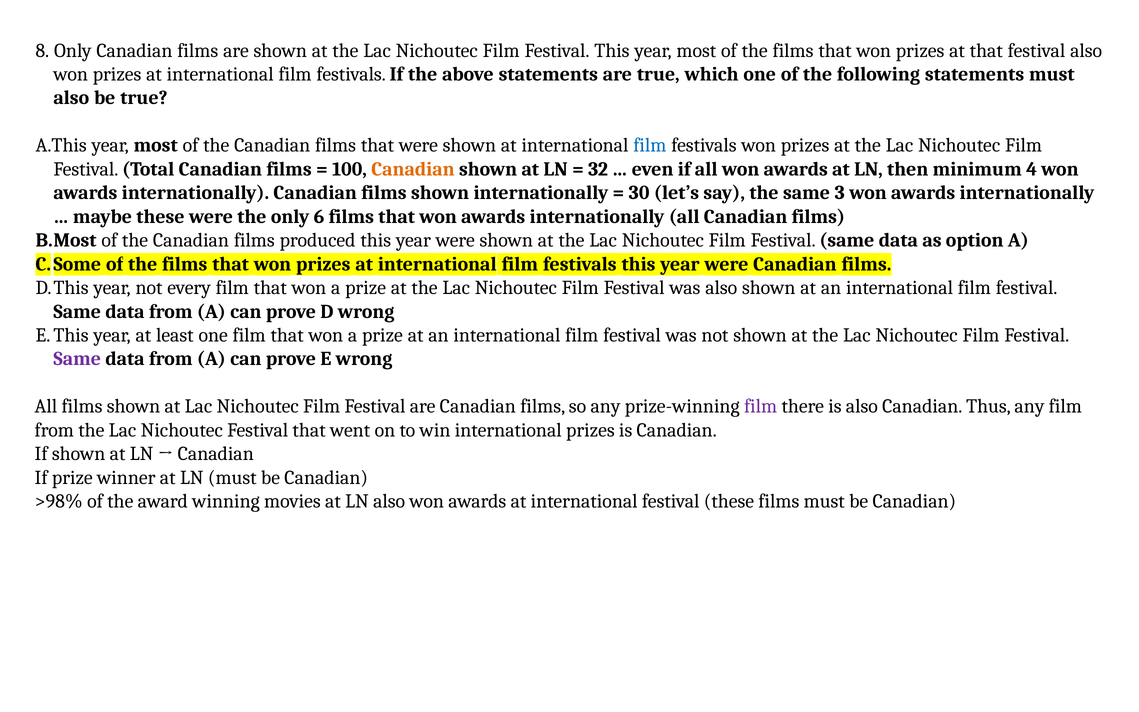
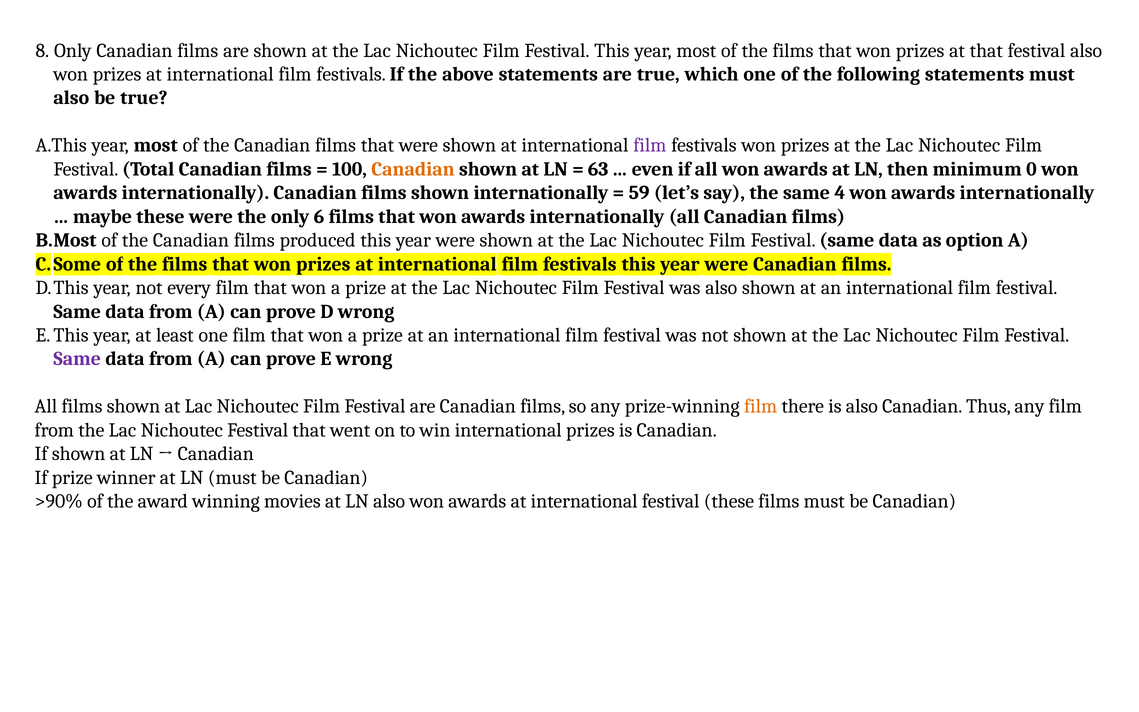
film at (650, 145) colour: blue -> purple
32: 32 -> 63
4: 4 -> 0
30: 30 -> 59
3: 3 -> 4
film at (761, 407) colour: purple -> orange
>98%: >98% -> >90%
